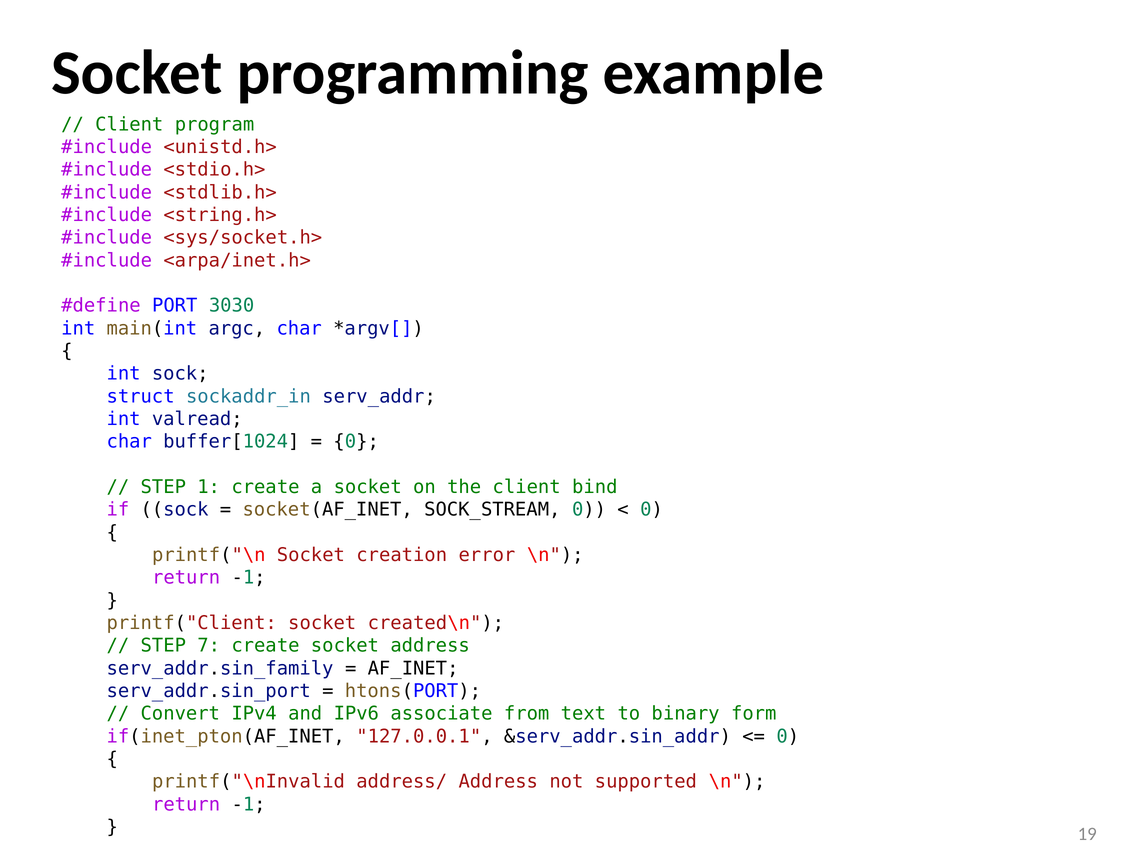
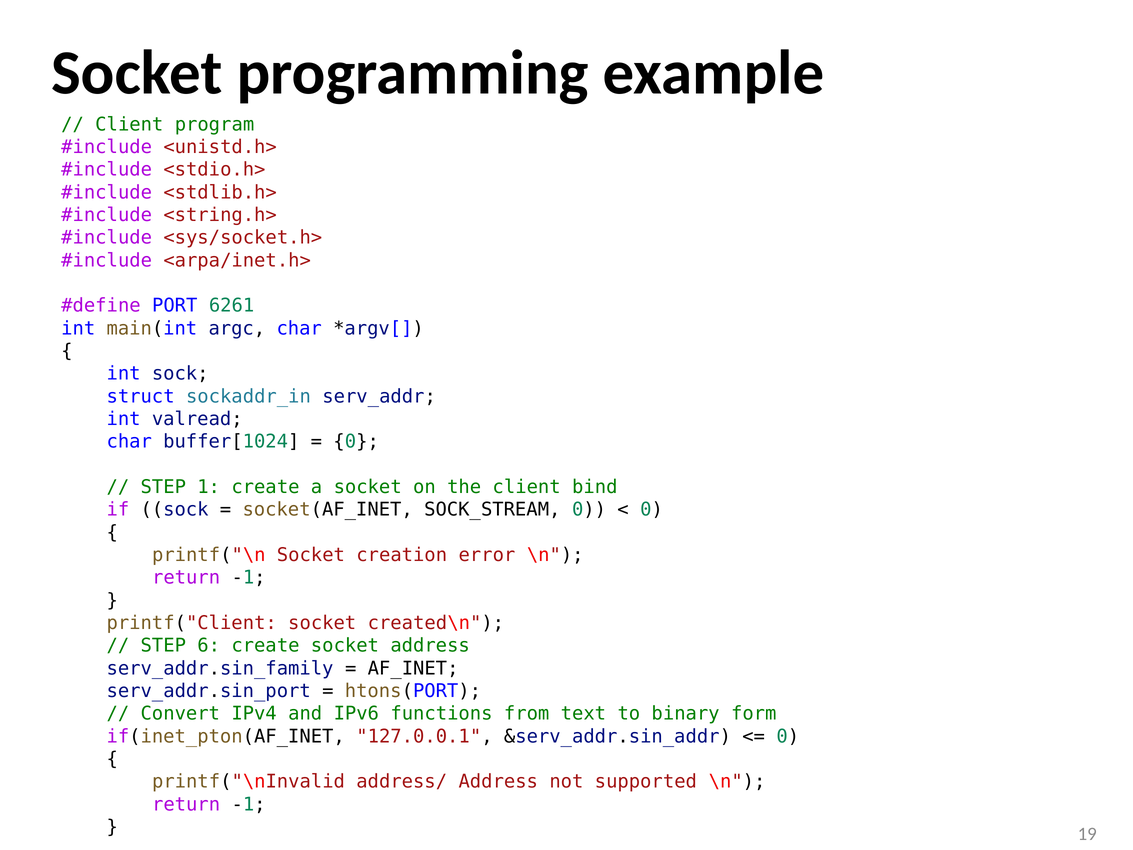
3030: 3030 -> 6261
7: 7 -> 6
associate: associate -> functions
